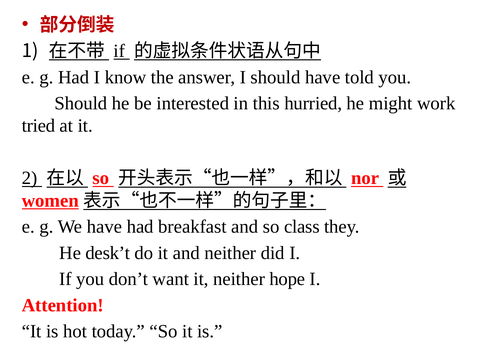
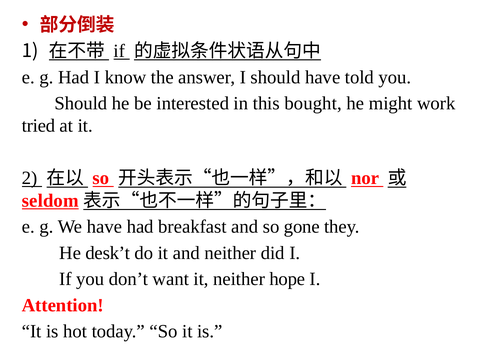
hurried: hurried -> bought
women: women -> seldom
class: class -> gone
